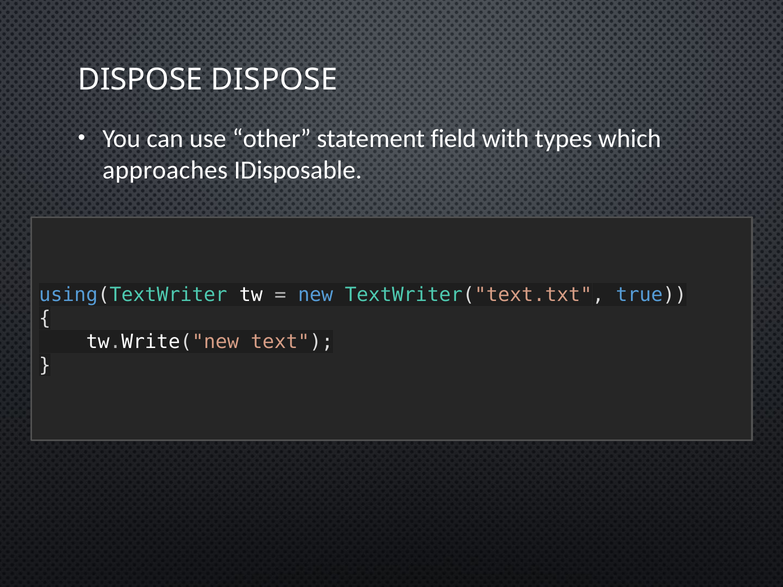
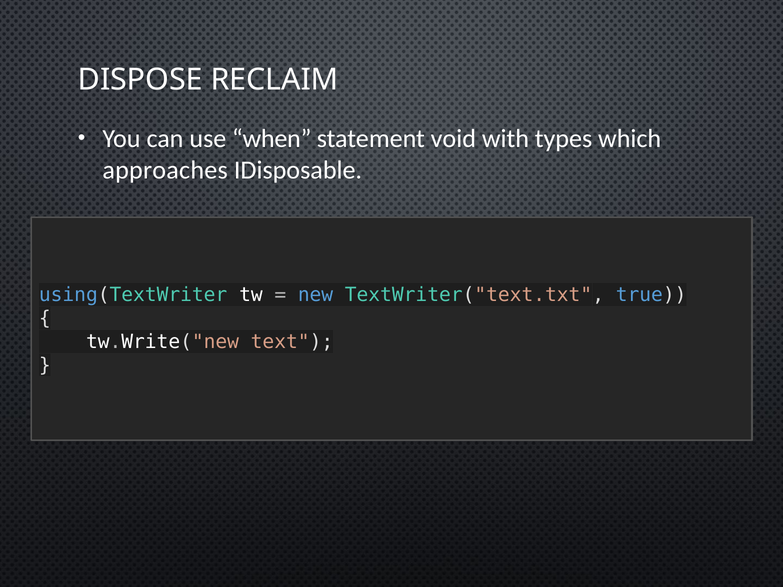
DISPOSE DISPOSE: DISPOSE -> RECLAIM
other: other -> when
field: field -> void
